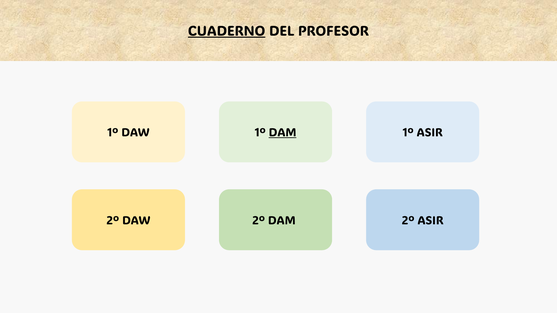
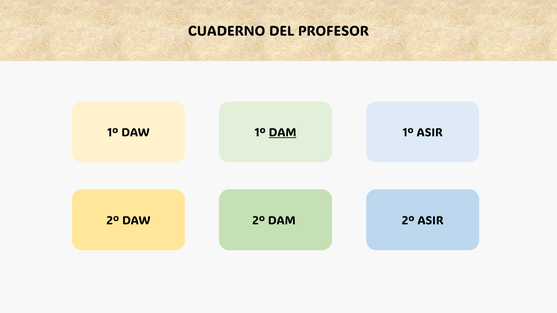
CUADERNO underline: present -> none
